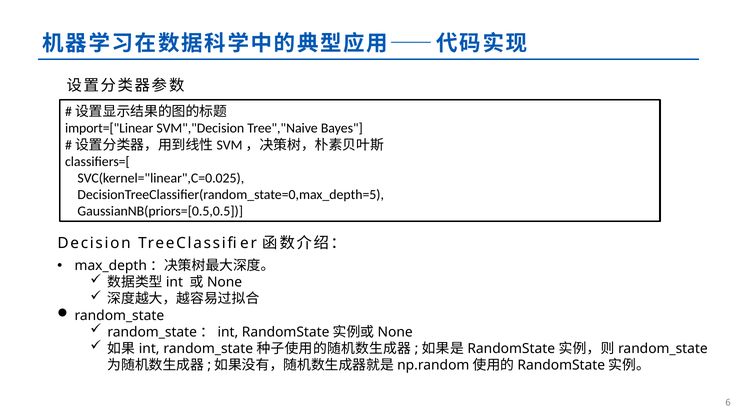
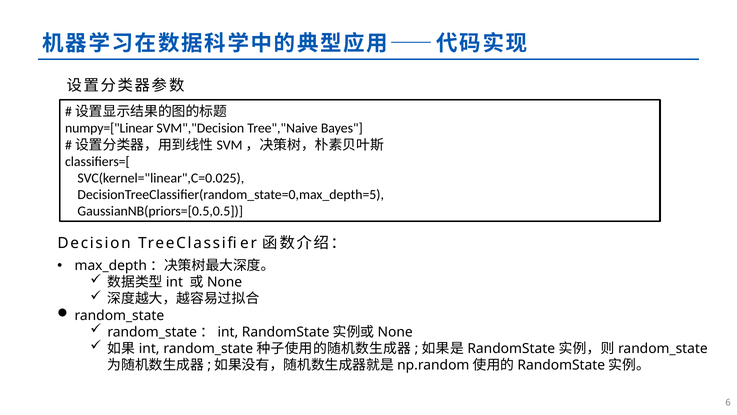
import=["Linear: import=["Linear -> numpy=["Linear
